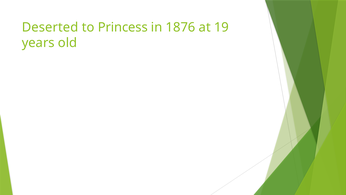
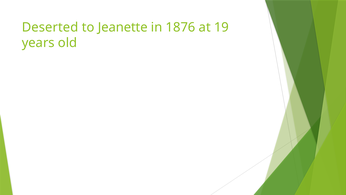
Princess: Princess -> Jeanette
